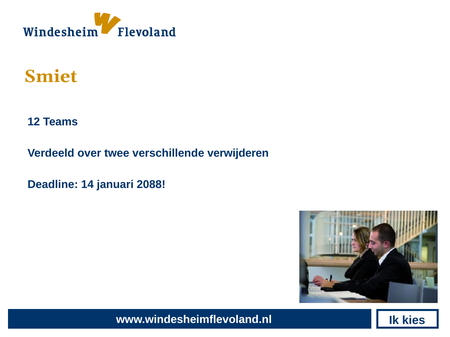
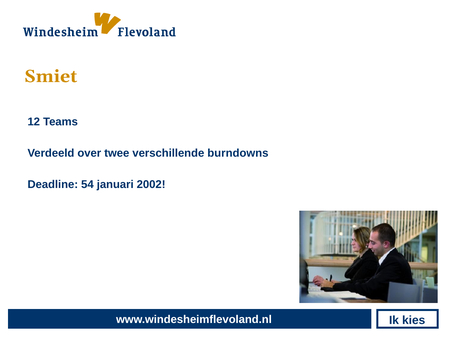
verwijderen: verwijderen -> burndowns
14: 14 -> 54
2088: 2088 -> 2002
